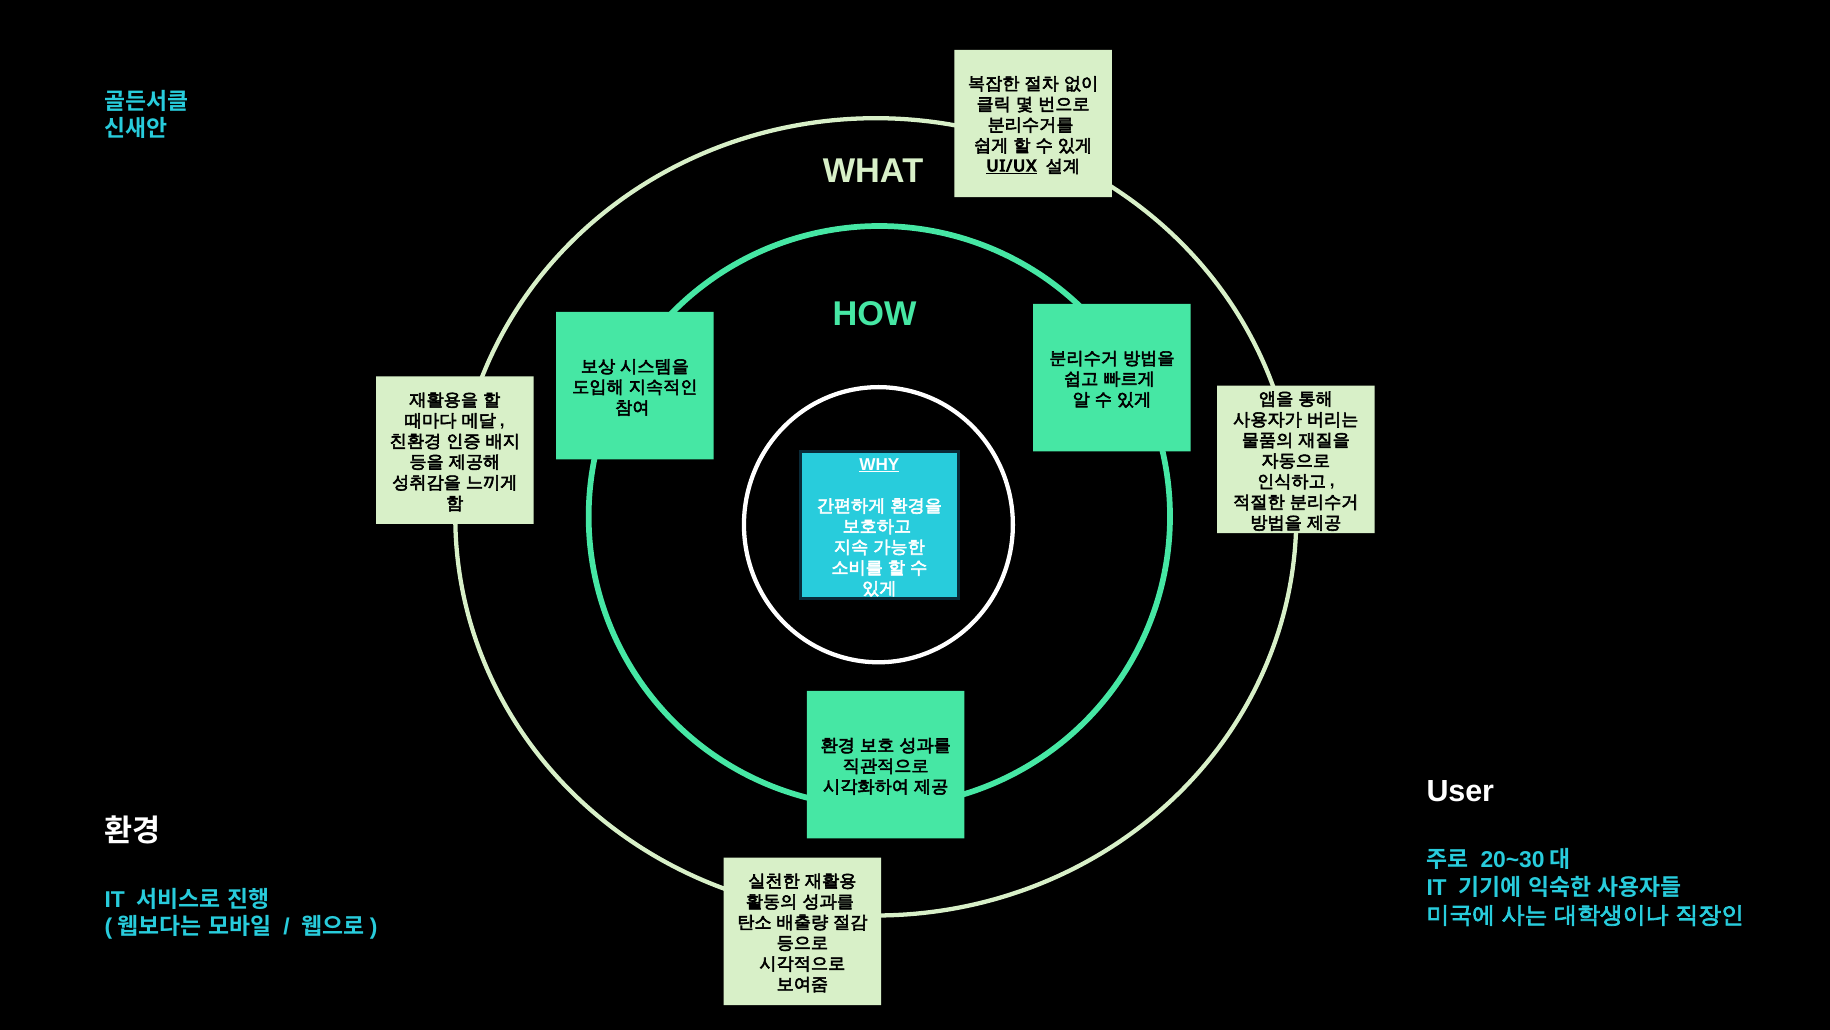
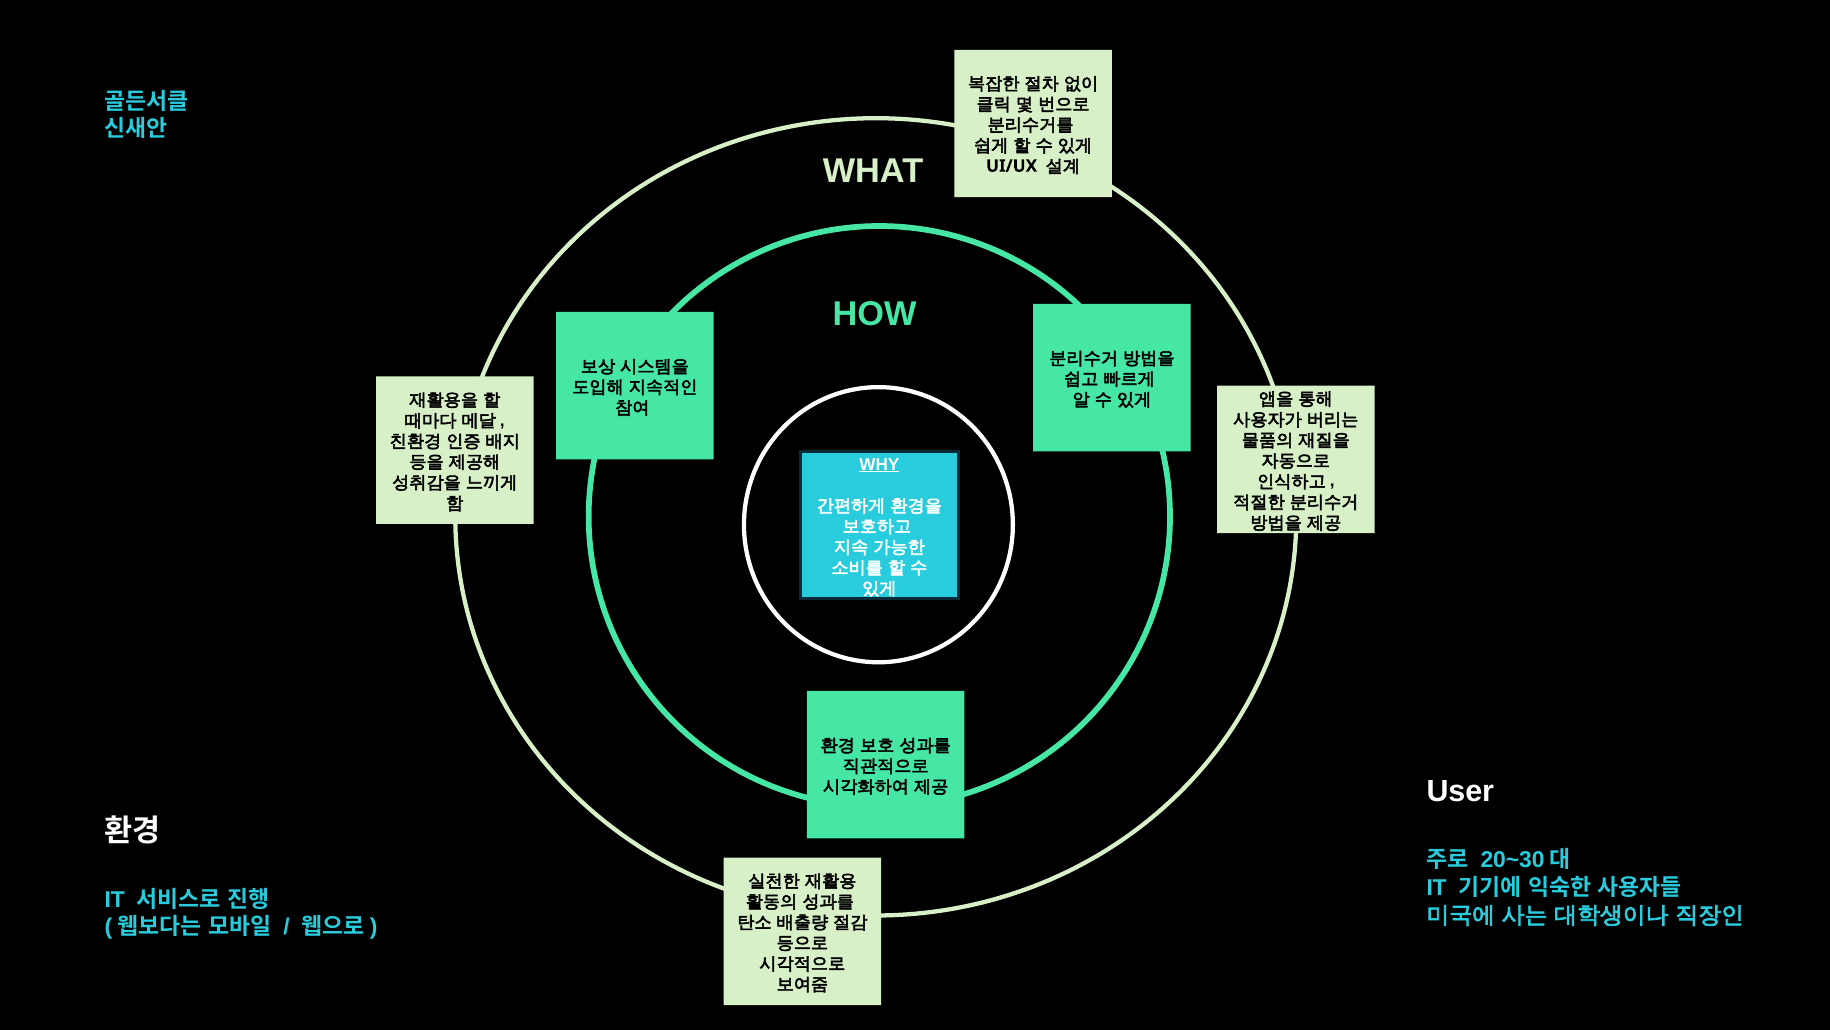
UI/UX underline: present -> none
